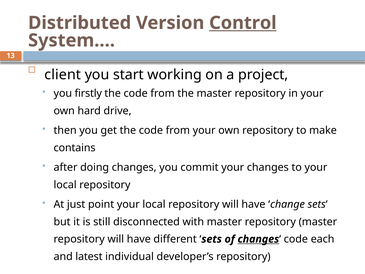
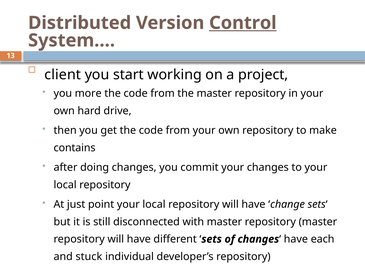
firstly: firstly -> more
changes at (258, 239) underline: present -> none
code at (296, 239): code -> have
latest: latest -> stuck
